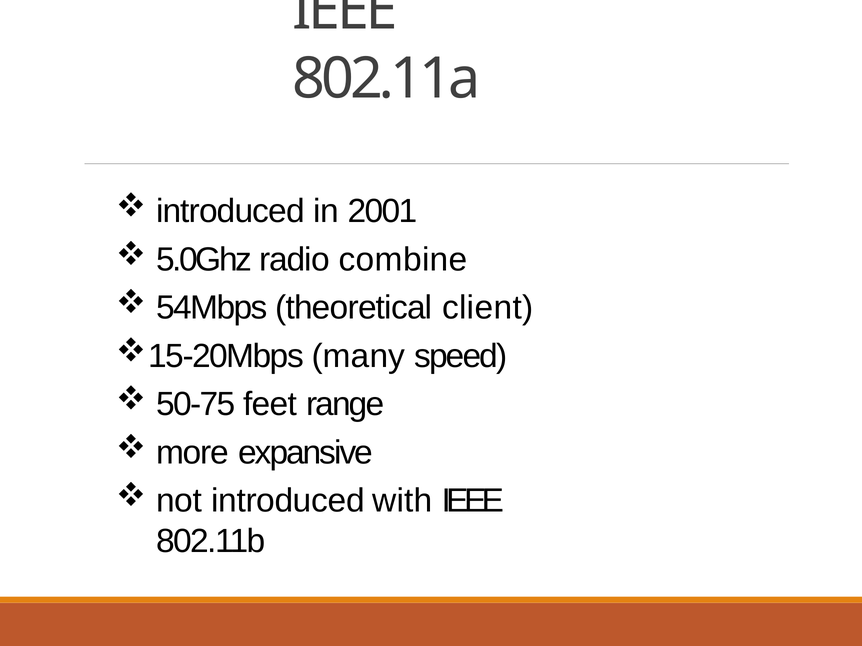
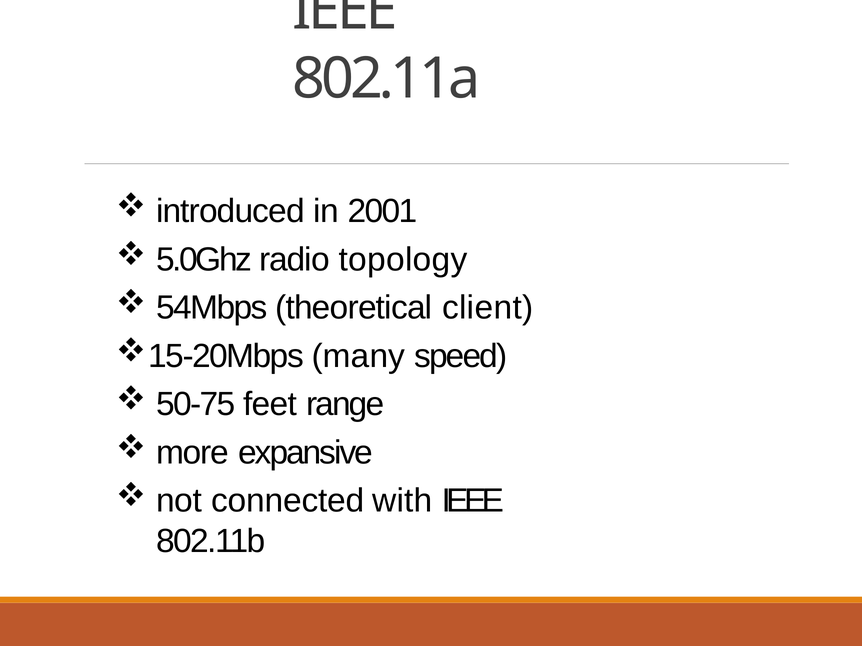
combine: combine -> topology
not introduced: introduced -> connected
